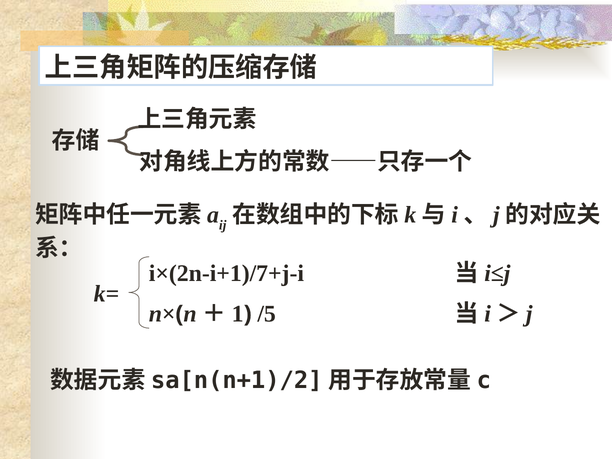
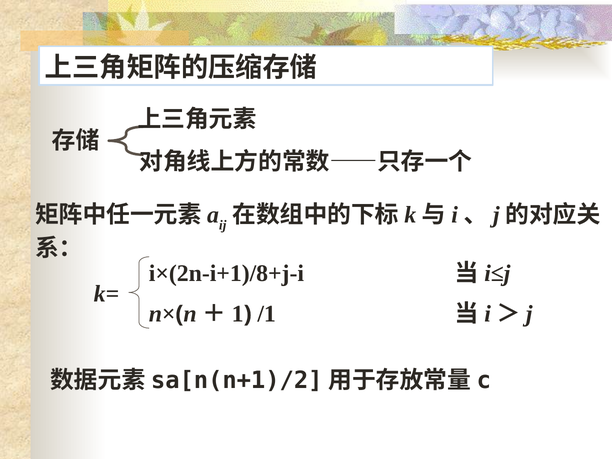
i×(2n-i+1)/7+j-i: i×(2n-i+1)/7+j-i -> i×(2n-i+1)/8+j-i
/5: /5 -> /1
